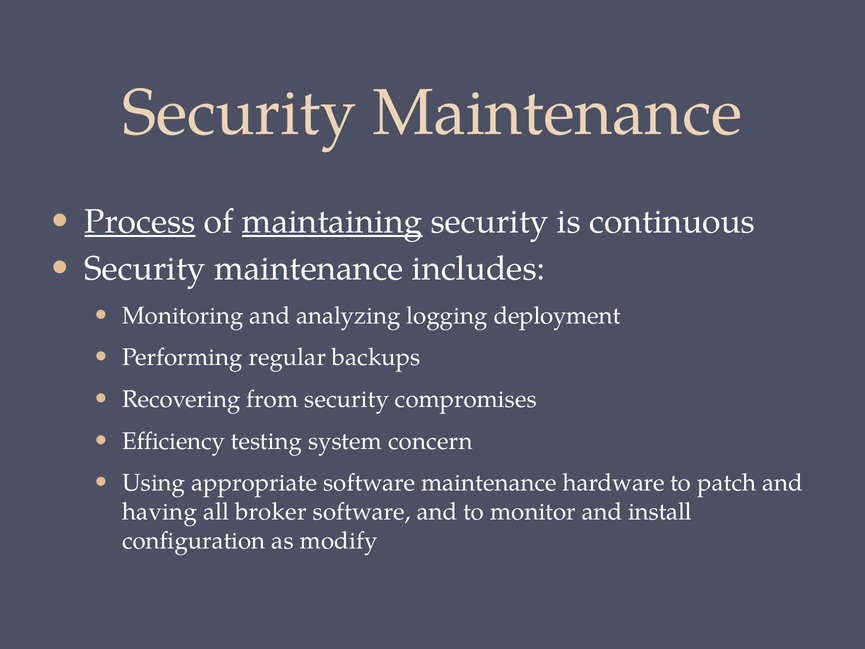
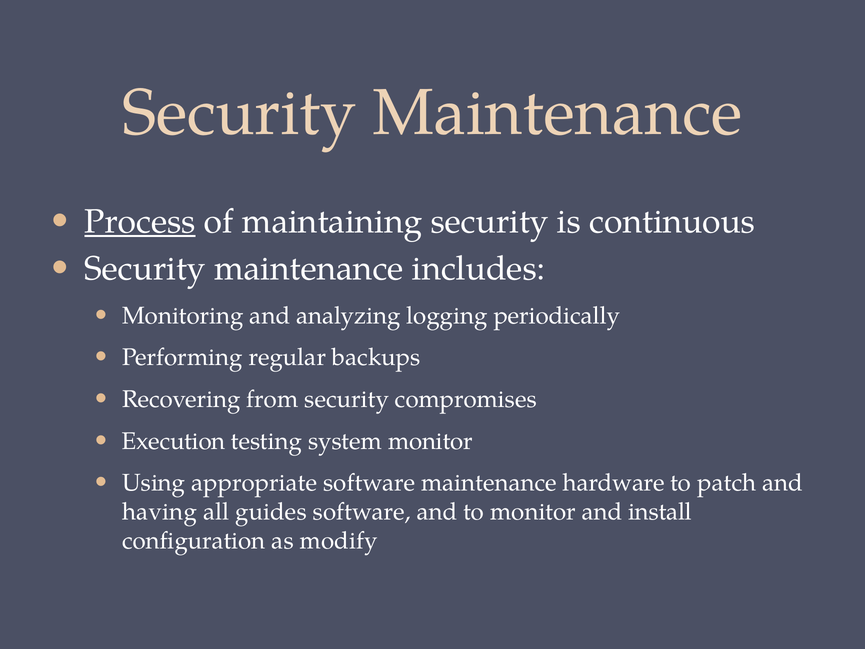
maintaining underline: present -> none
deployment: deployment -> periodically
Efficiency: Efficiency -> Execution
system concern: concern -> monitor
broker: broker -> guides
